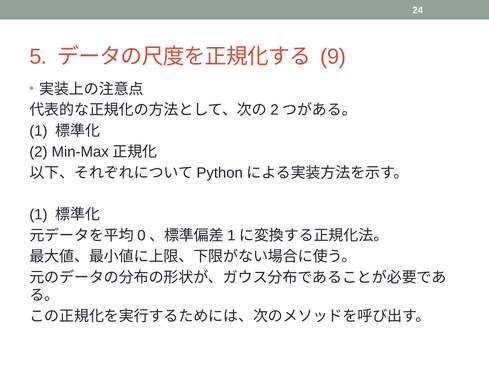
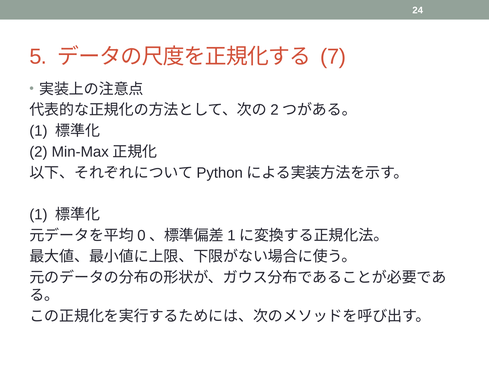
9: 9 -> 7
